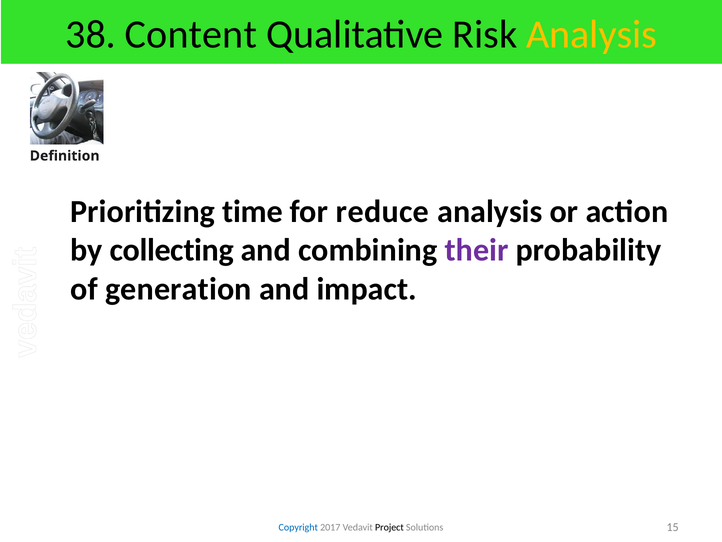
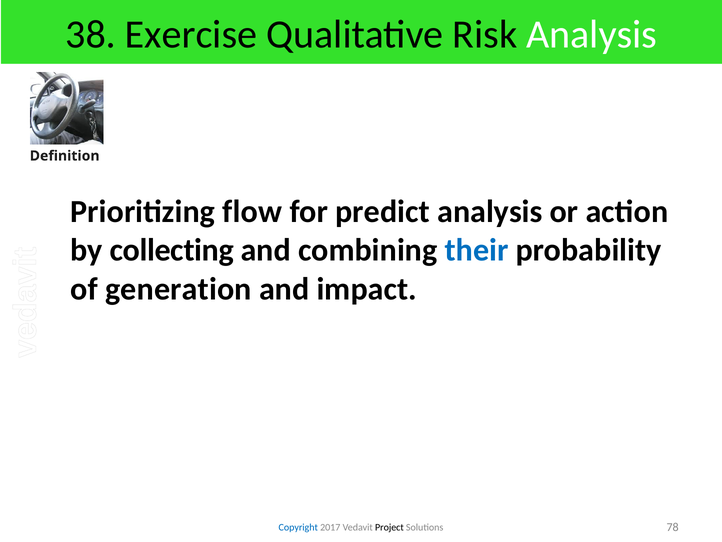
Content: Content -> Exercise
Analysis at (592, 35) colour: yellow -> white
time: time -> flow
reduce: reduce -> predict
their colour: purple -> blue
15: 15 -> 78
